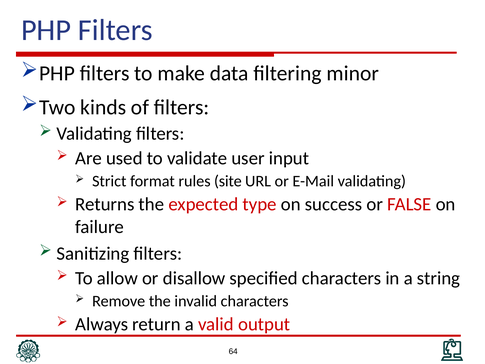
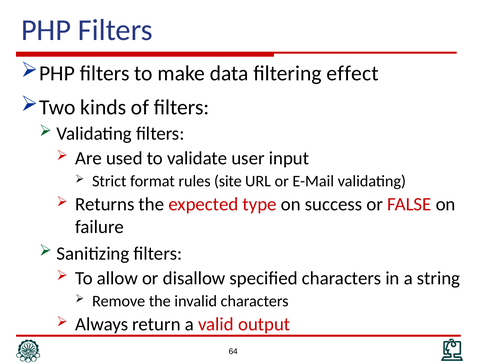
minor: minor -> effect
